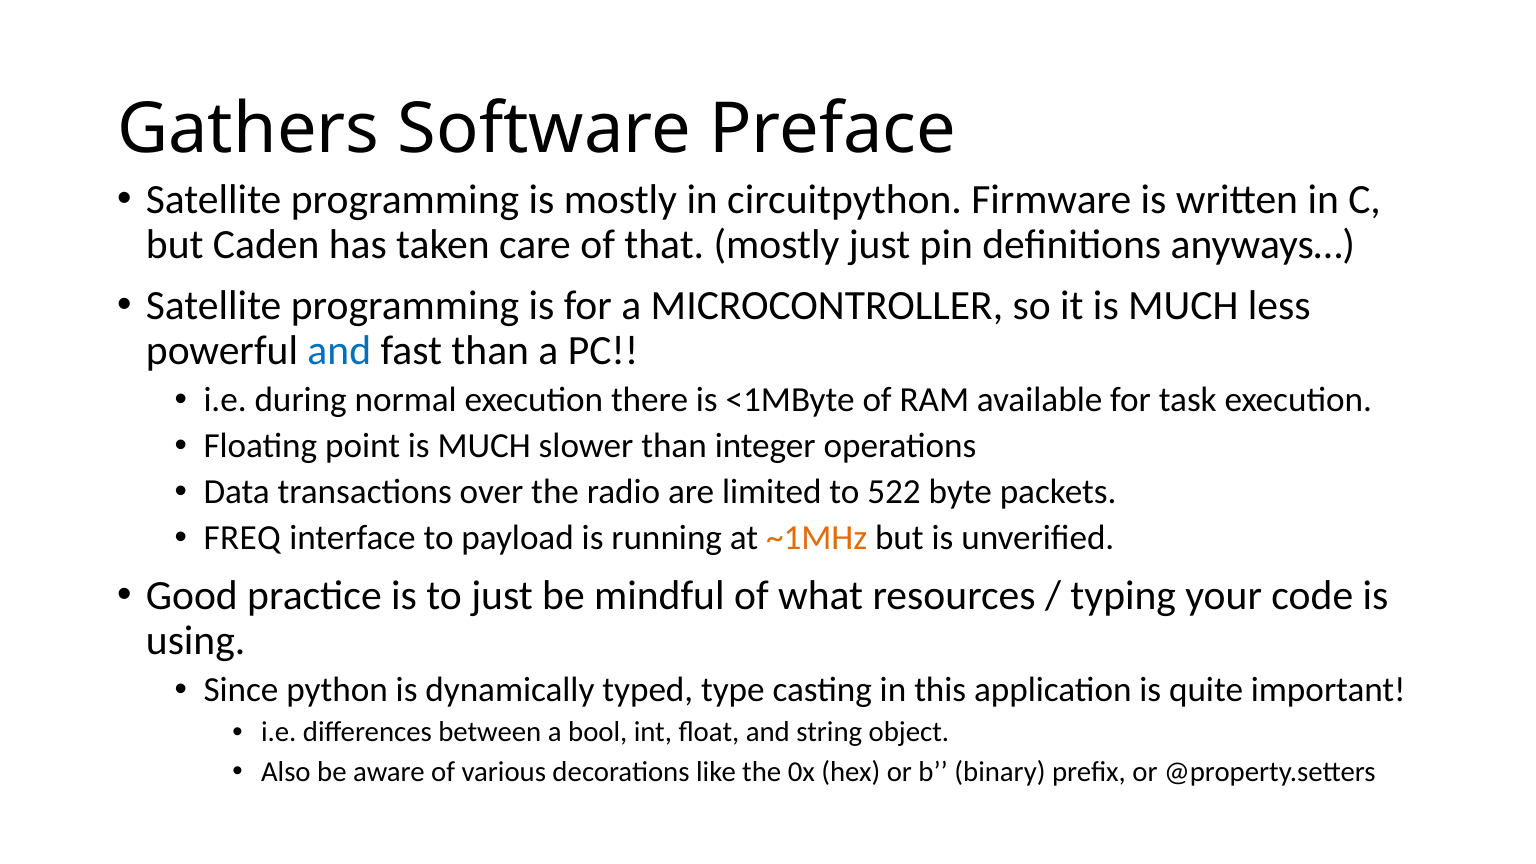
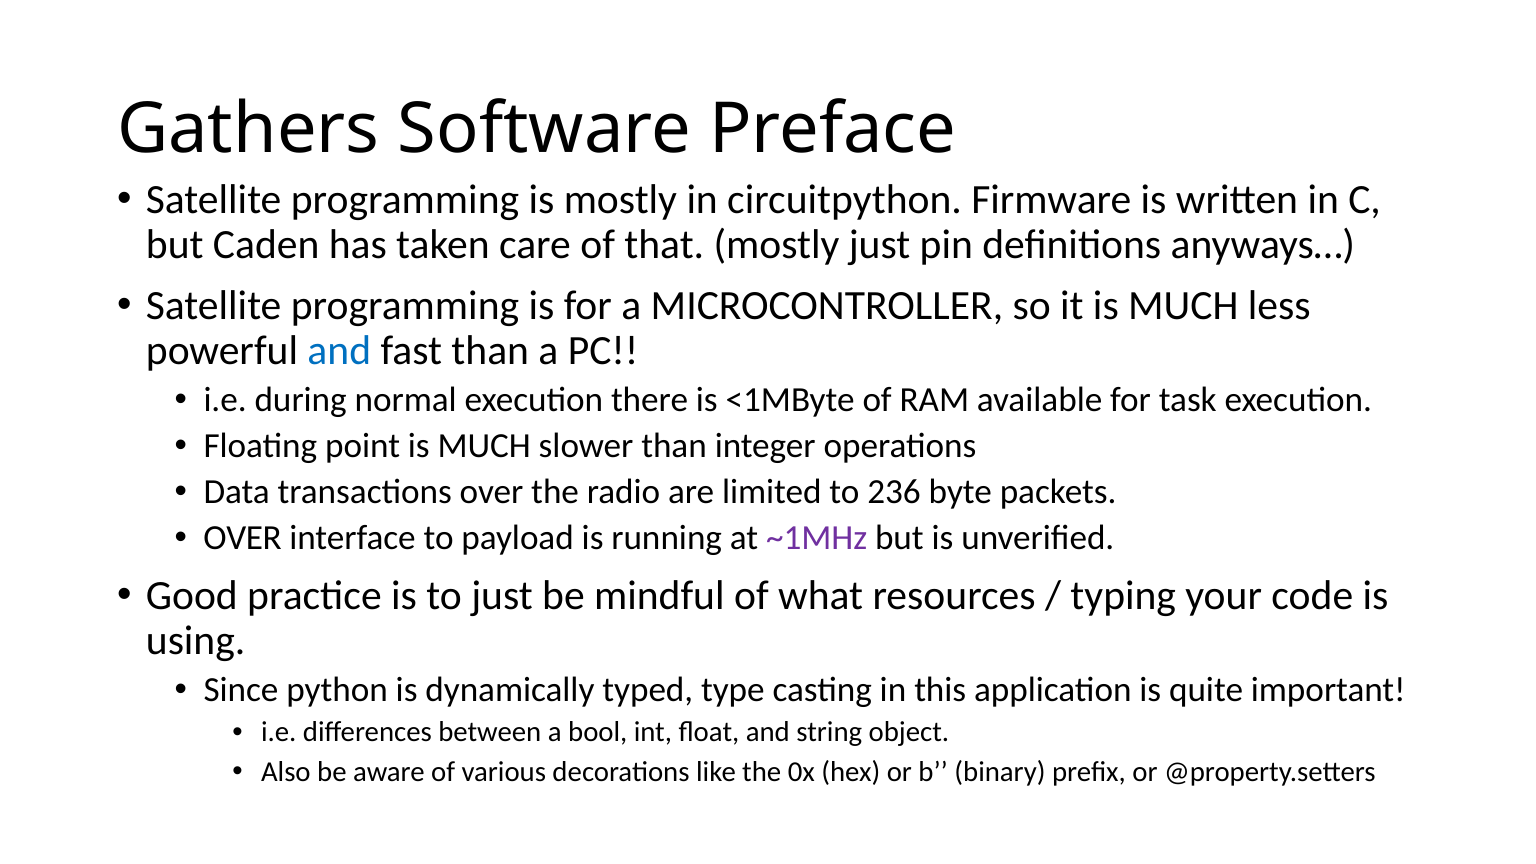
522: 522 -> 236
FREQ at (242, 538): FREQ -> OVER
~1MHz colour: orange -> purple
